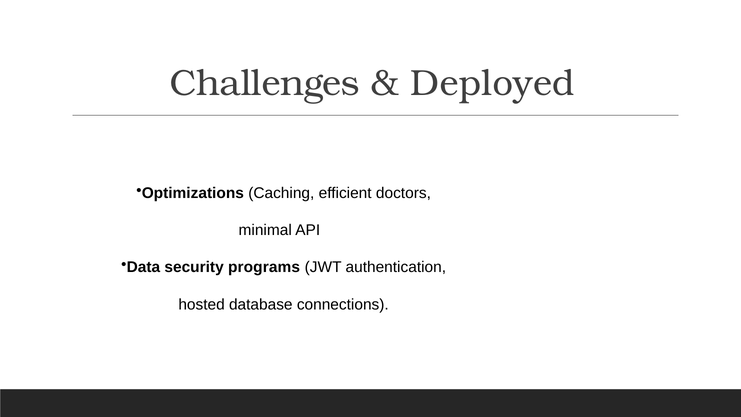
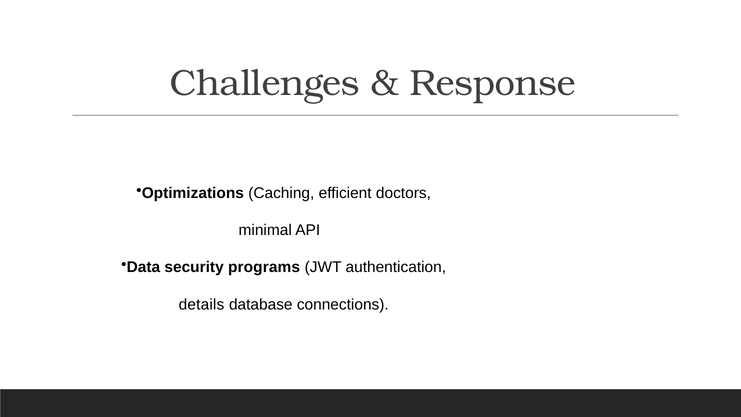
Deployed: Deployed -> Response
hosted: hosted -> details
